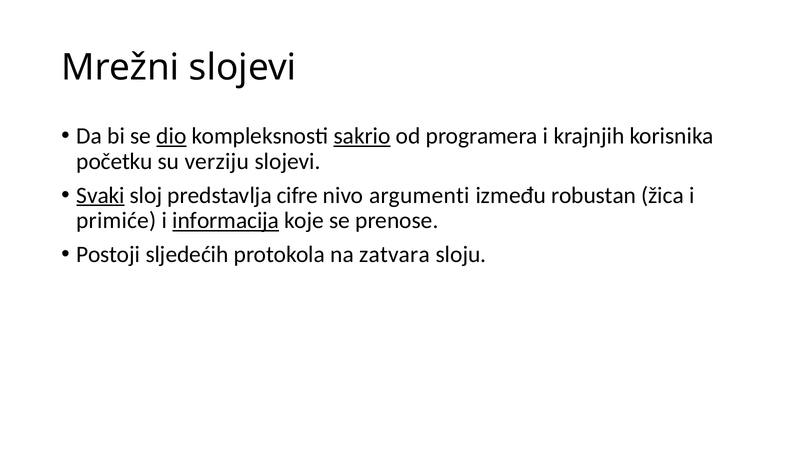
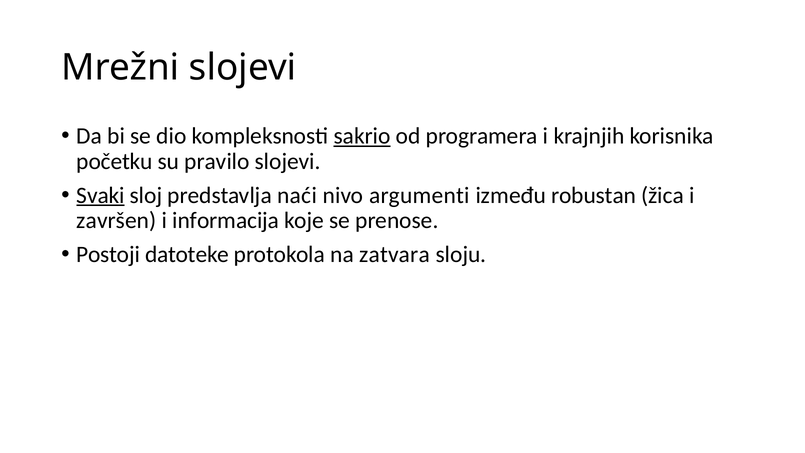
dio underline: present -> none
verziju: verziju -> pravilo
cifre: cifre -> naći
primiće: primiće -> završen
informacija underline: present -> none
sljedećih: sljedećih -> datoteke
